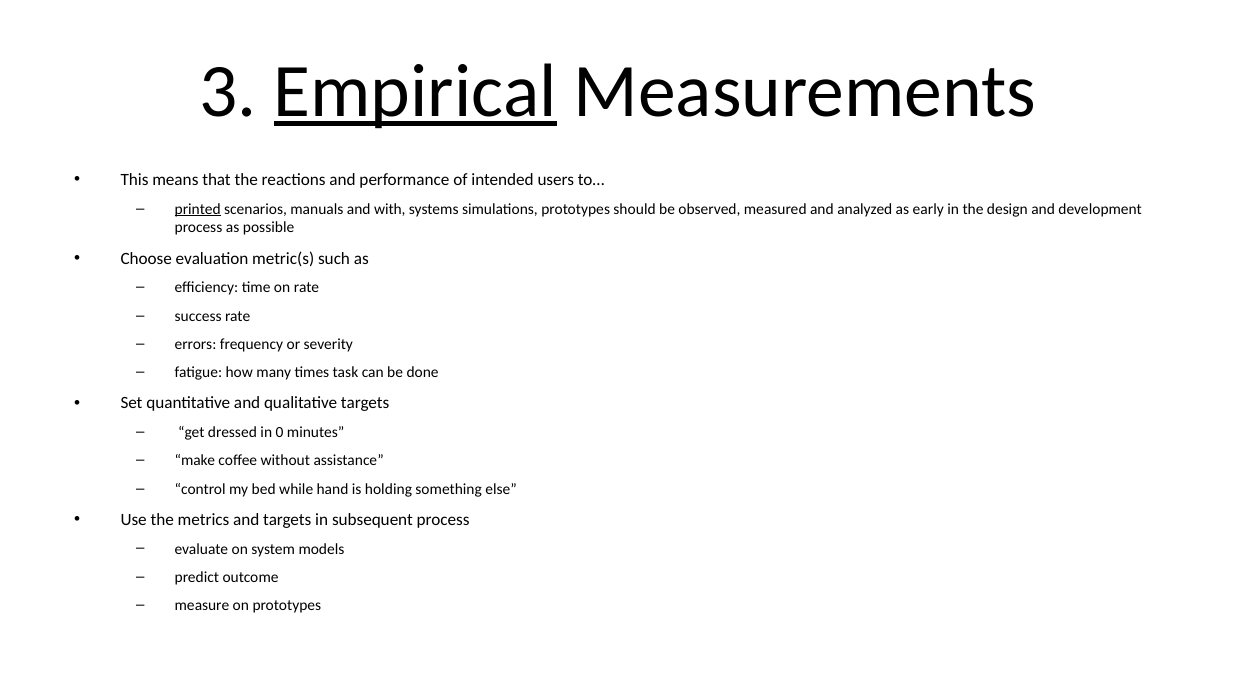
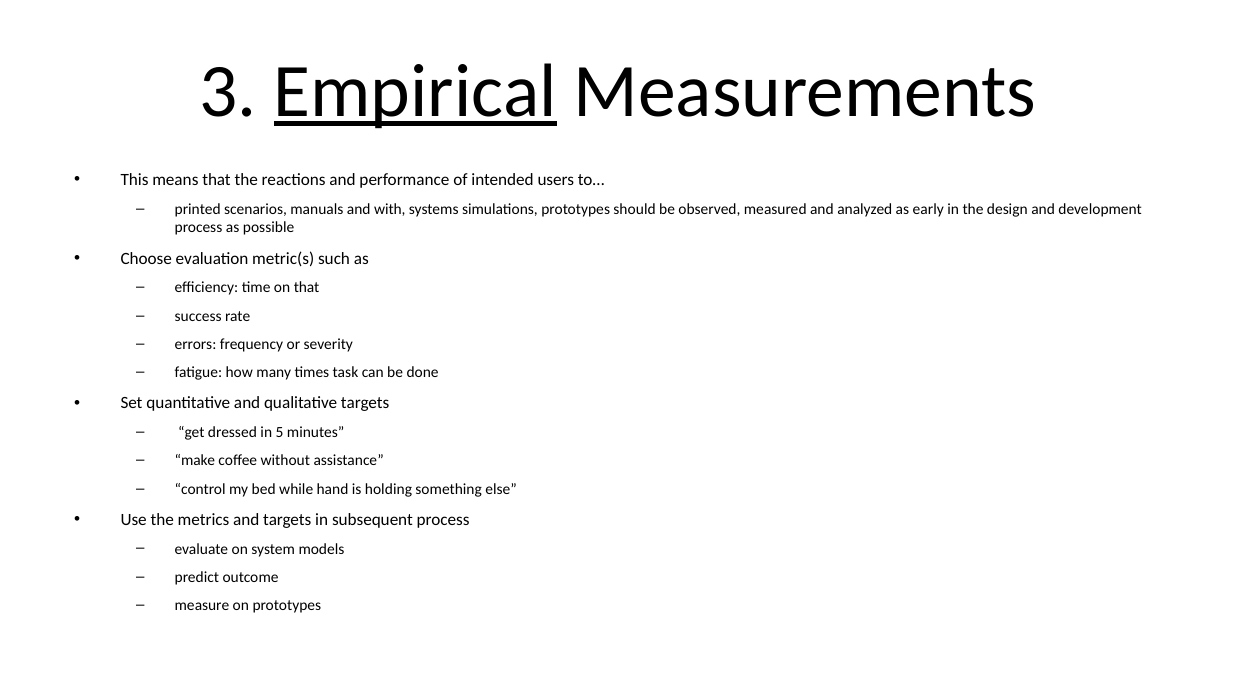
printed underline: present -> none
on rate: rate -> that
0: 0 -> 5
